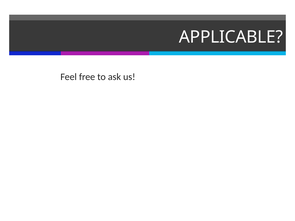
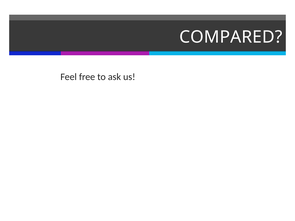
APPLICABLE: APPLICABLE -> COMPARED
